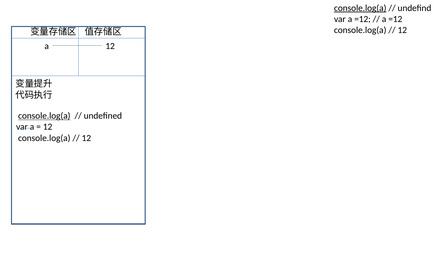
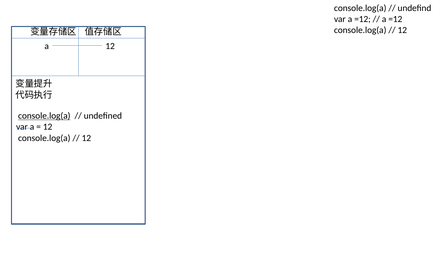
console.log(a at (360, 8) underline: present -> none
